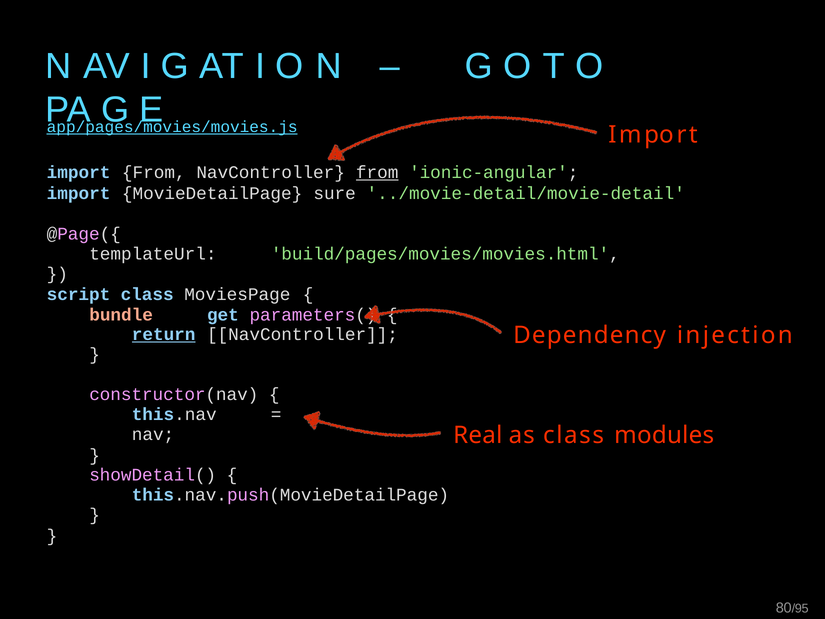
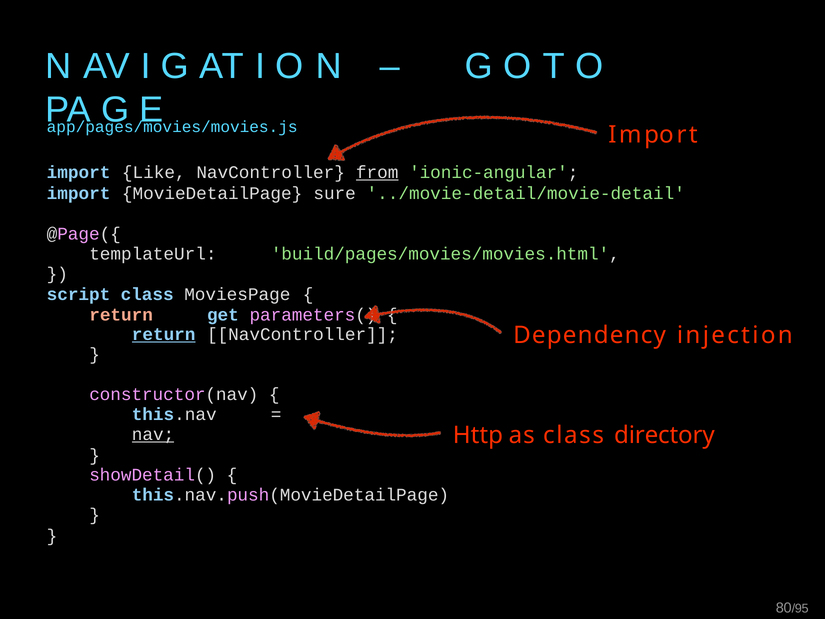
app/pages/movies/movies.js underline: present -> none
import From: From -> Like
bundle at (121, 315): bundle -> return
nav underline: none -> present
Real: Real -> Http
modules: modules -> directory
